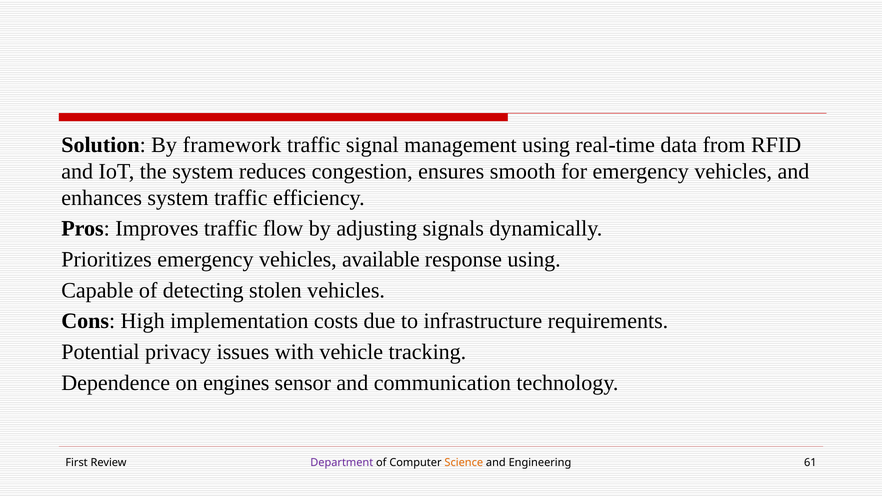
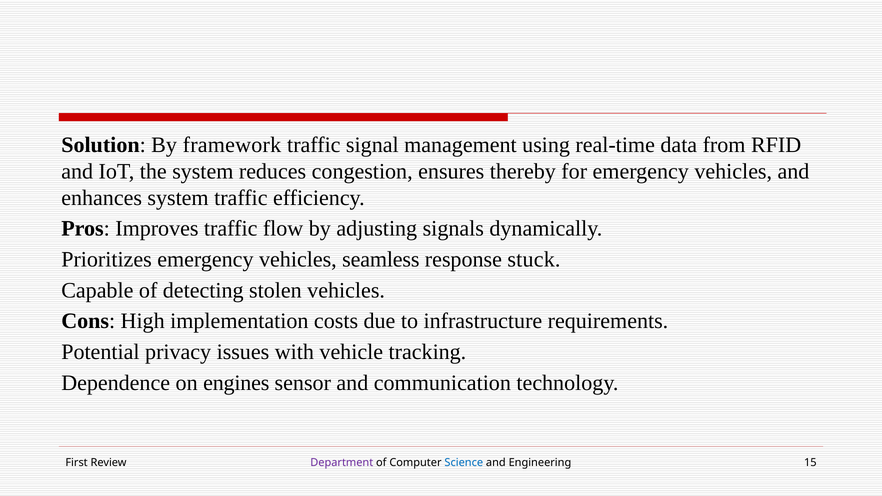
smooth: smooth -> thereby
available: available -> seamless
response using: using -> stuck
Science colour: orange -> blue
61: 61 -> 15
